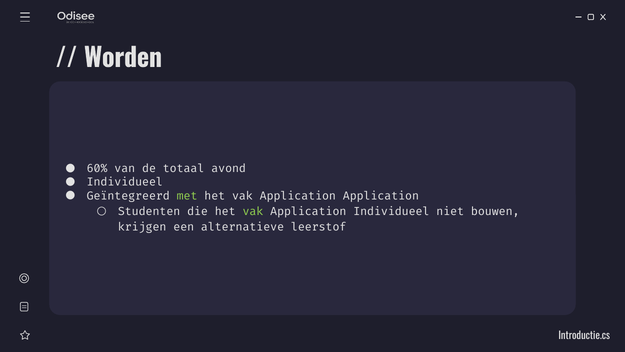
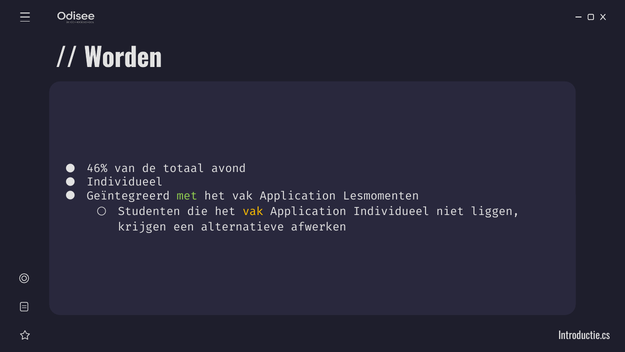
60%: 60% -> 46%
Application Application: Application -> Lesmomenten
vak at (253, 211) colour: light green -> yellow
bouwen: bouwen -> liggen
leerstof: leerstof -> afwerken
